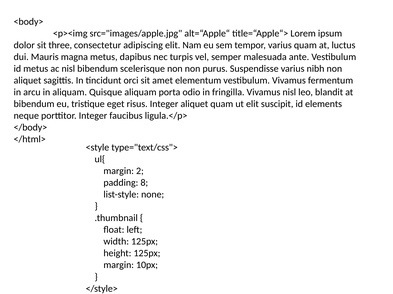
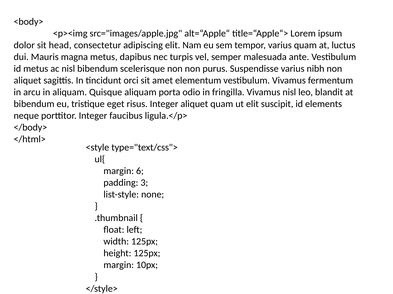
three: three -> head
2: 2 -> 6
8: 8 -> 3
